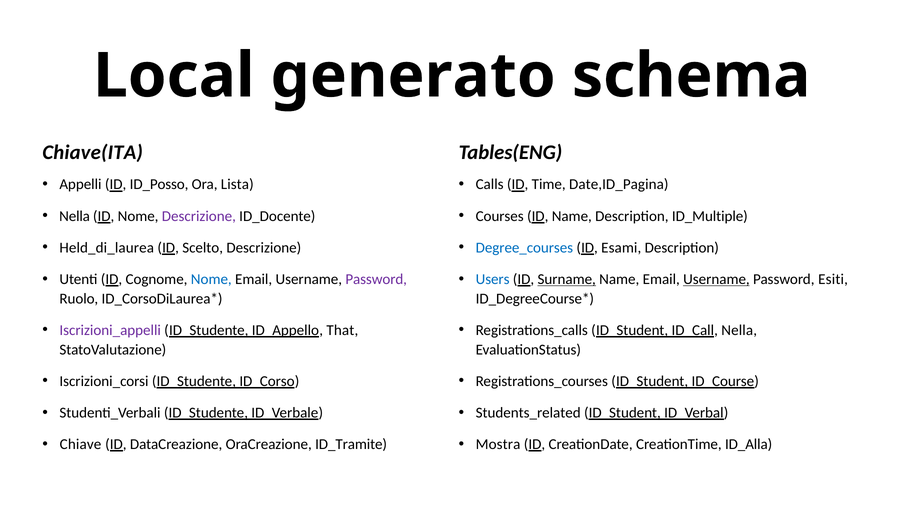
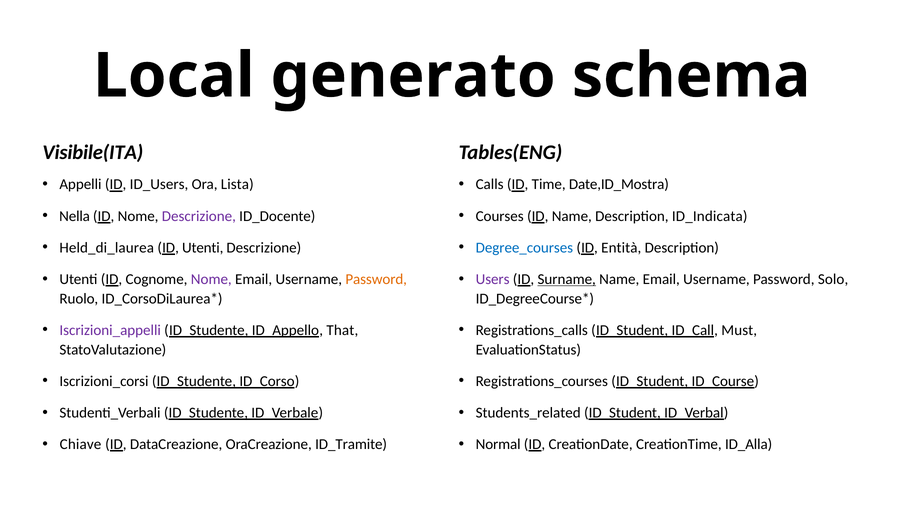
Chiave(ITA: Chiave(ITA -> Visibile(ITA
ID_Posso: ID_Posso -> ID_Users
Date,ID_Pagina: Date,ID_Pagina -> Date,ID_Mostra
ID_Multiple: ID_Multiple -> ID_Indicata
ID Scelto: Scelto -> Utenti
Esami: Esami -> Entità
Nome at (211, 279) colour: blue -> purple
Password at (376, 279) colour: purple -> orange
Users colour: blue -> purple
Username at (716, 279) underline: present -> none
Esiti: Esiti -> Solo
ID_Call Nella: Nella -> Must
Mostra: Mostra -> Normal
